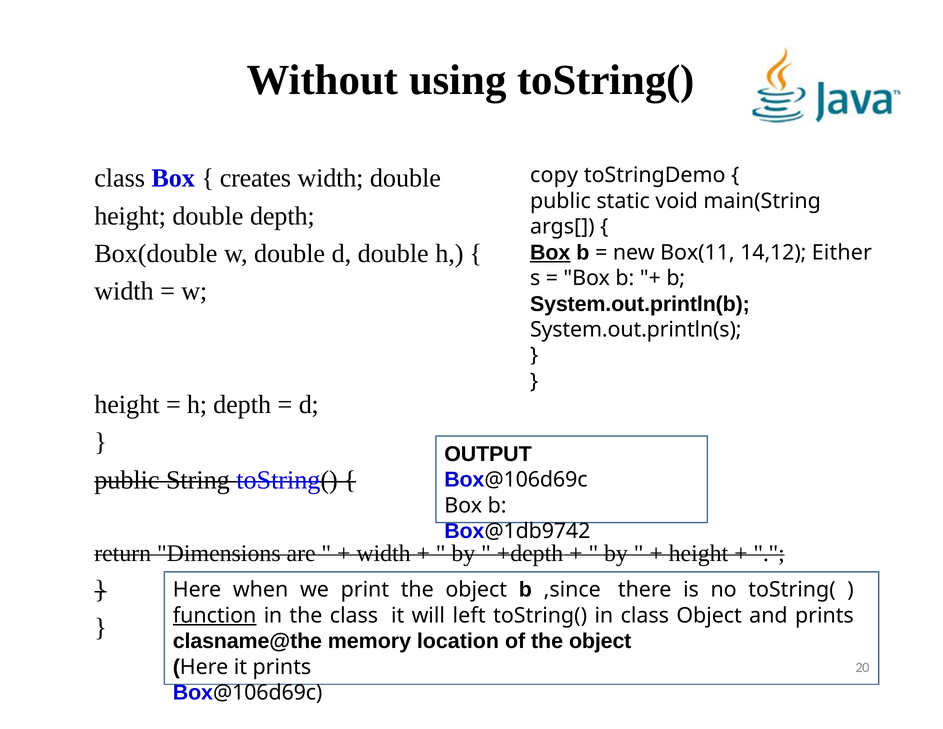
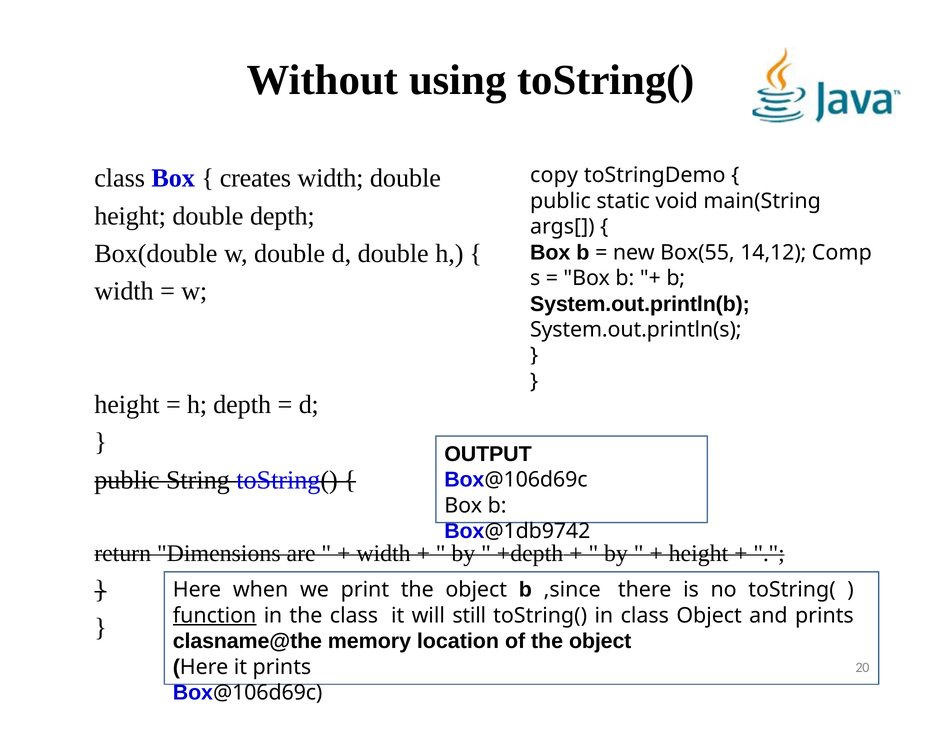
Box at (550, 252) underline: present -> none
Box(11: Box(11 -> Box(55
Either: Either -> Comp
left: left -> still
